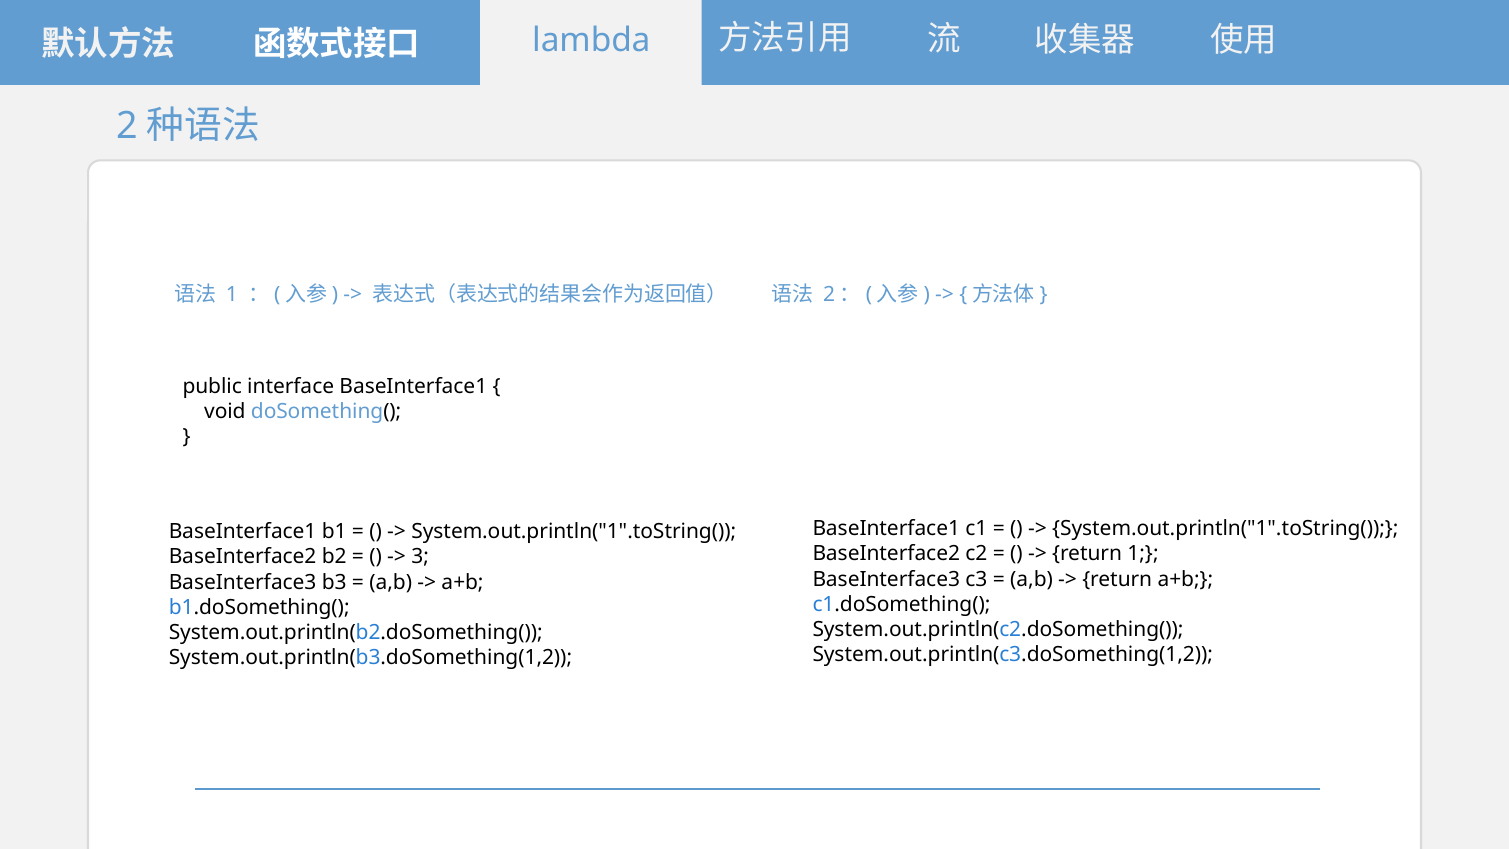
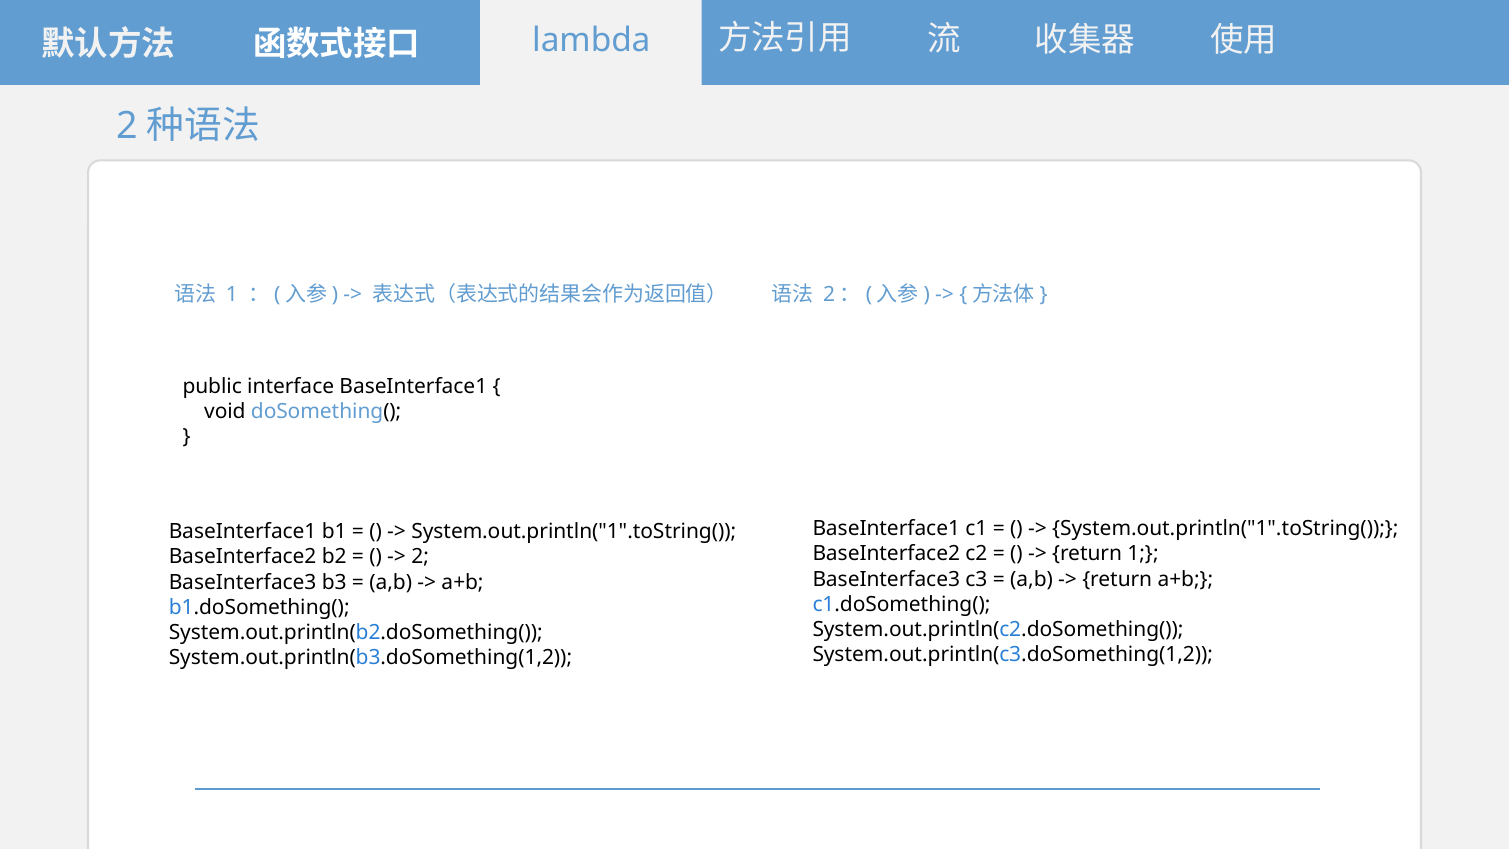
3: 3 -> 2
